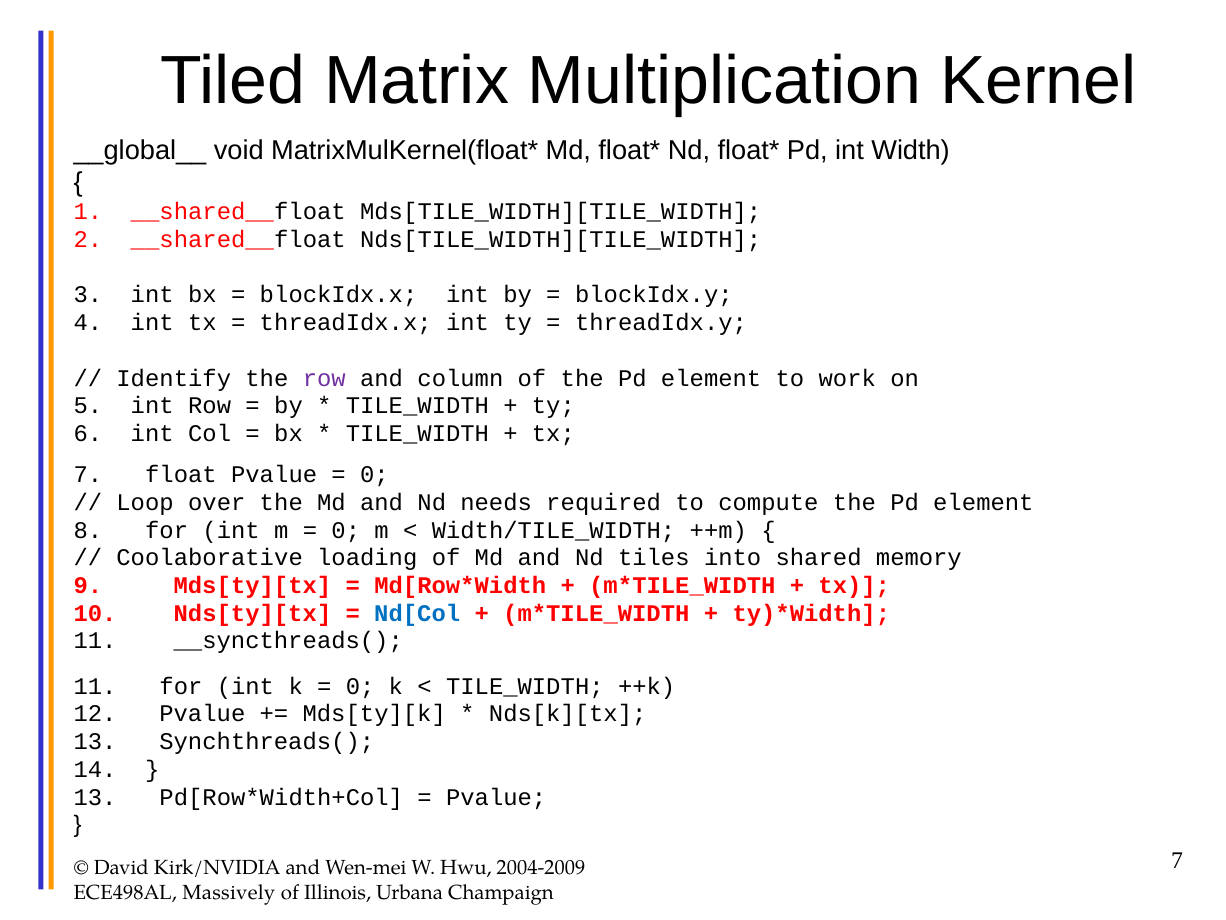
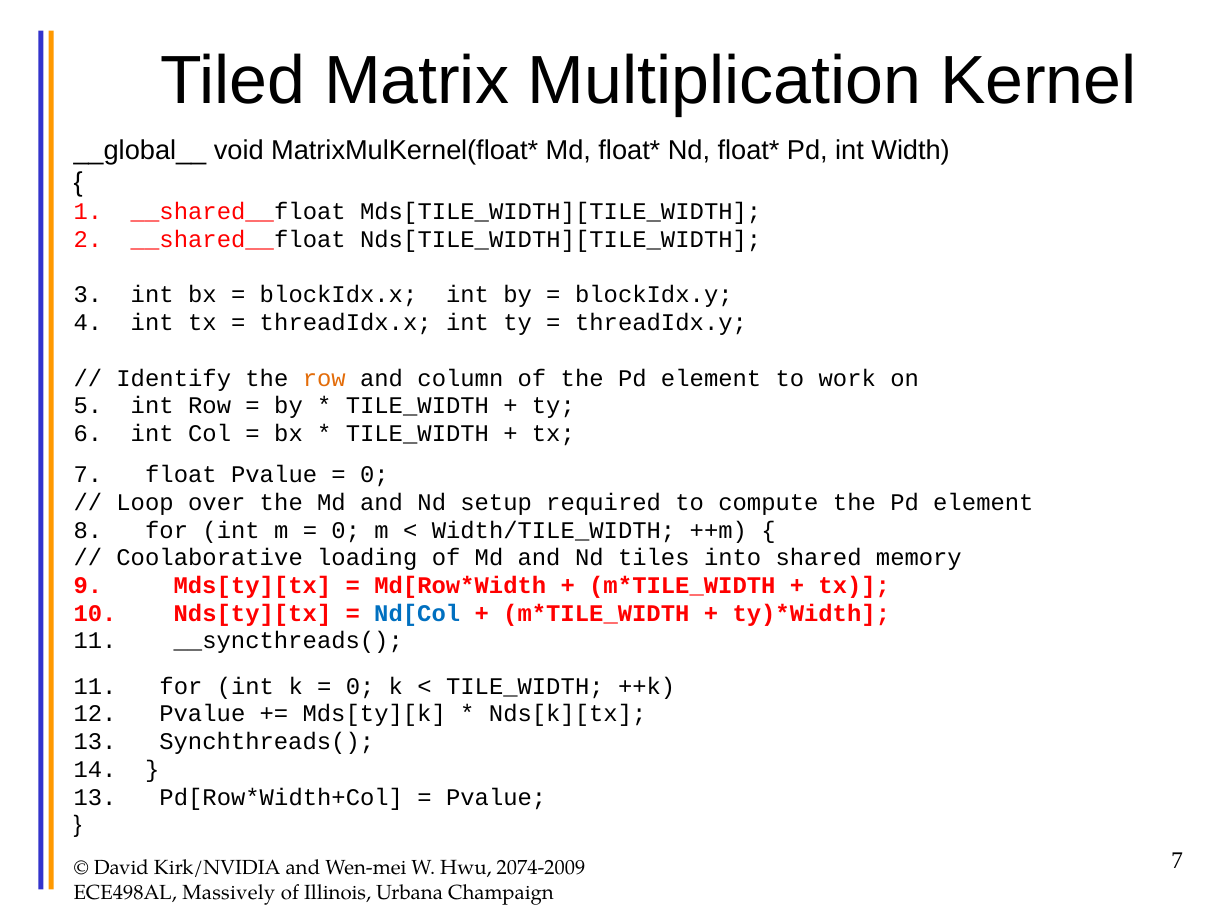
row at (324, 378) colour: purple -> orange
needs: needs -> setup
2004-2009: 2004-2009 -> 2074-2009
